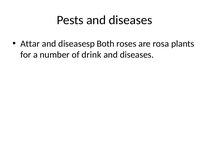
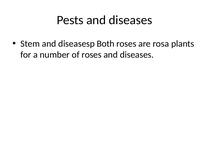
Attar: Attar -> Stem
of drink: drink -> roses
